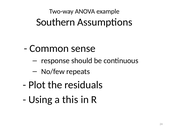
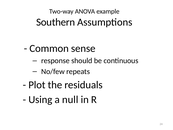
this: this -> null
